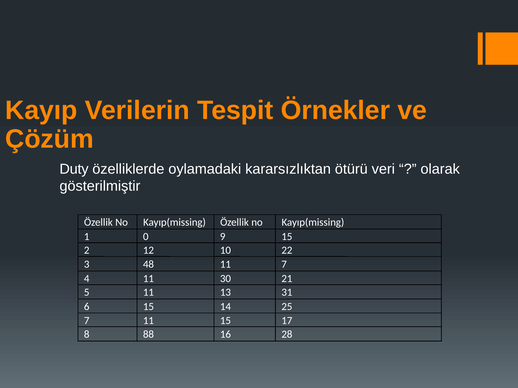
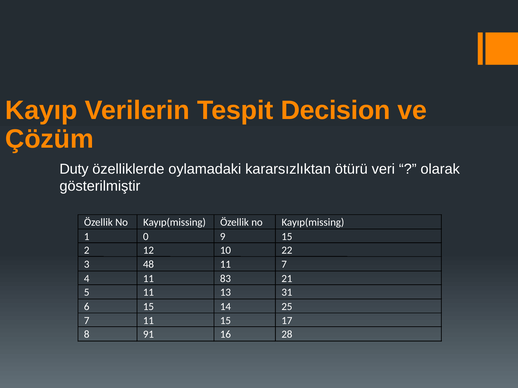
Örnekler: Örnekler -> Decision
30: 30 -> 83
88: 88 -> 91
